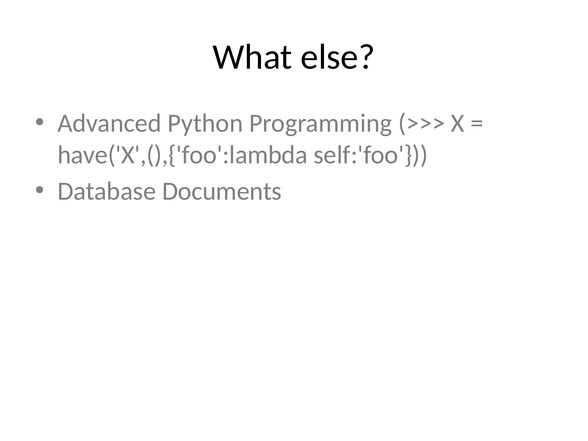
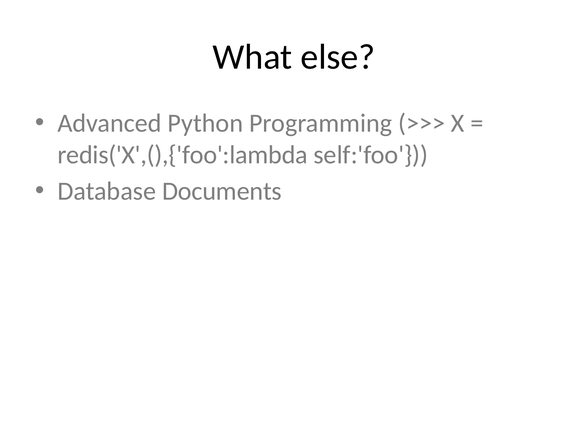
have('X',(),{'foo':lambda: have('X',(),{'foo':lambda -> redis('X',(),{'foo':lambda
